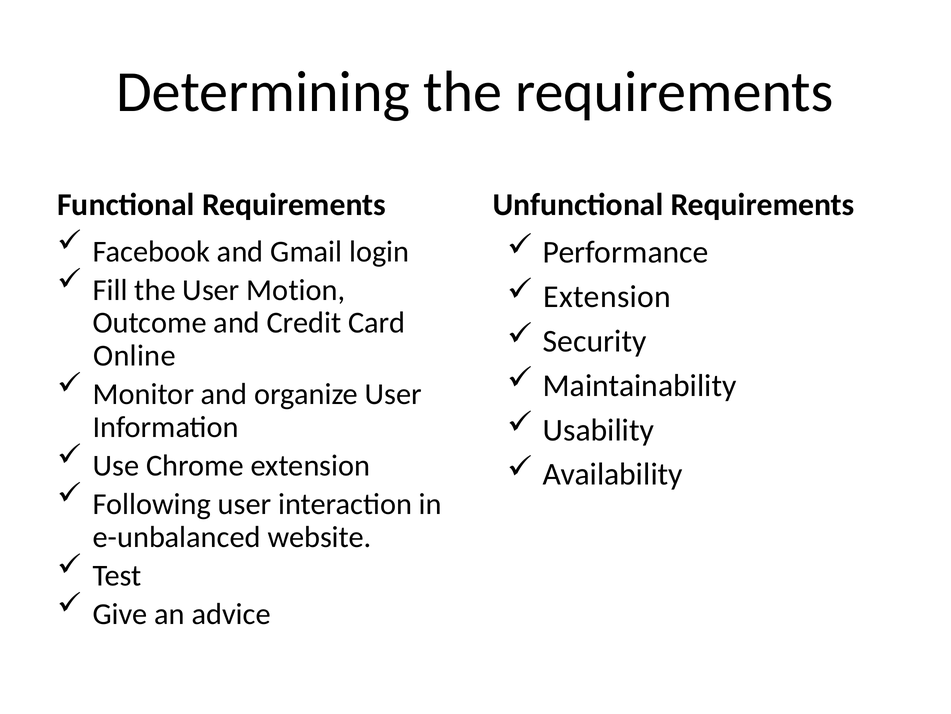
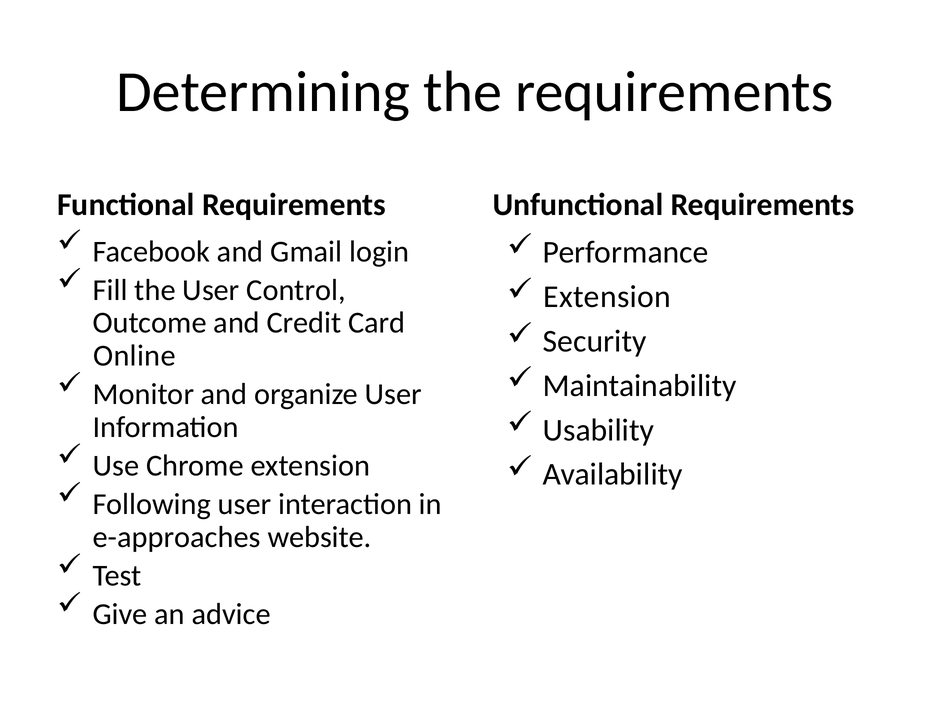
Motion: Motion -> Control
e-unbalanced: e-unbalanced -> e-approaches
